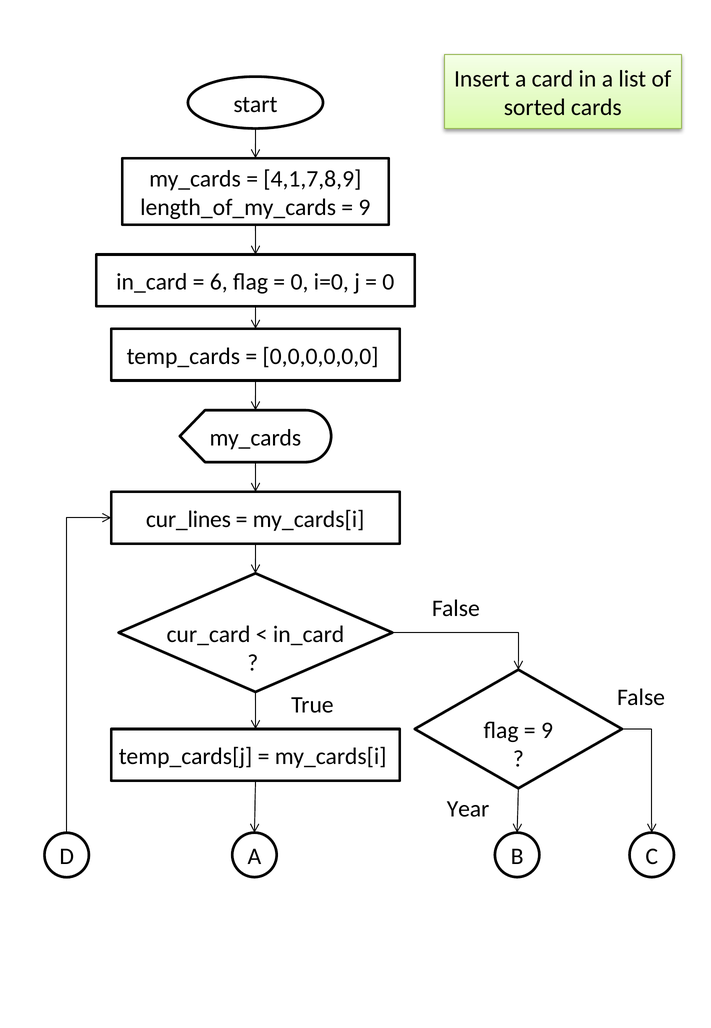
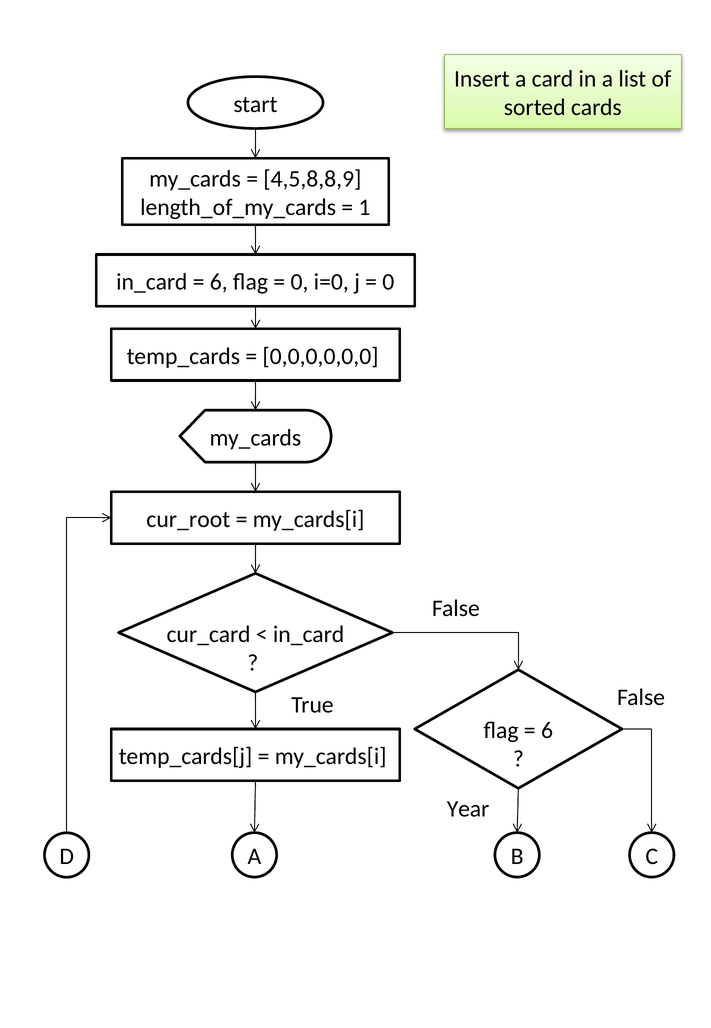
4,1,7,8,9: 4,1,7,8,9 -> 4,5,8,8,9
9 at (364, 207): 9 -> 1
cur_lines: cur_lines -> cur_root
9 at (547, 730): 9 -> 6
